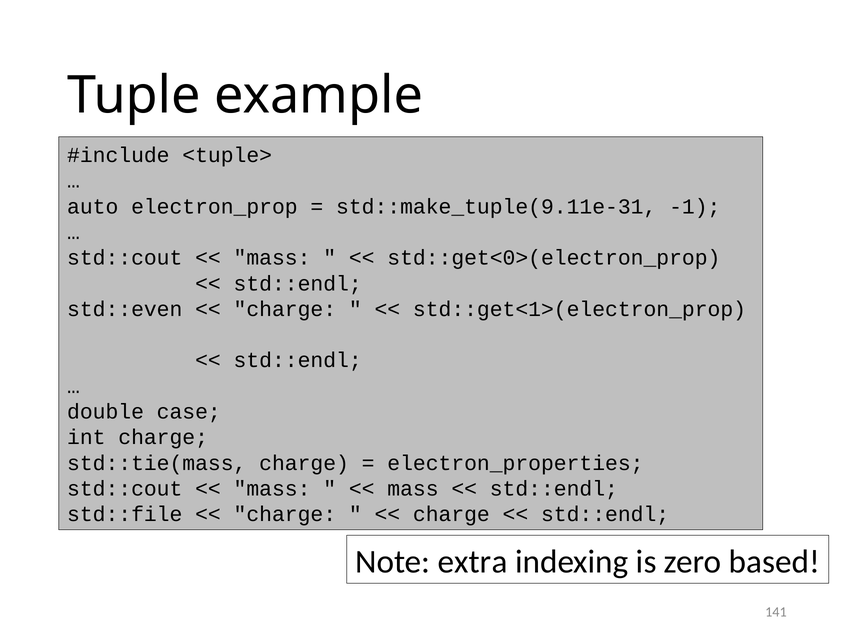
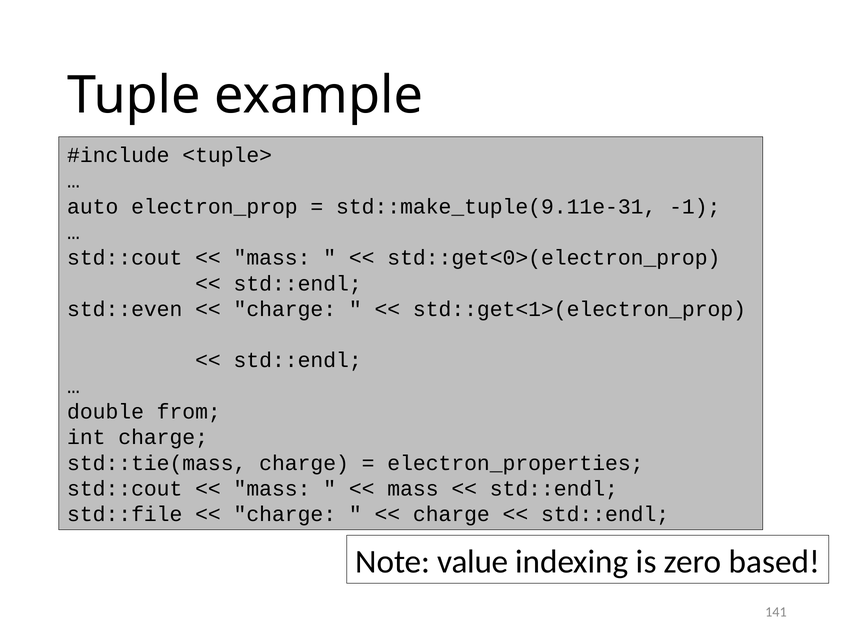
case: case -> from
extra: extra -> value
